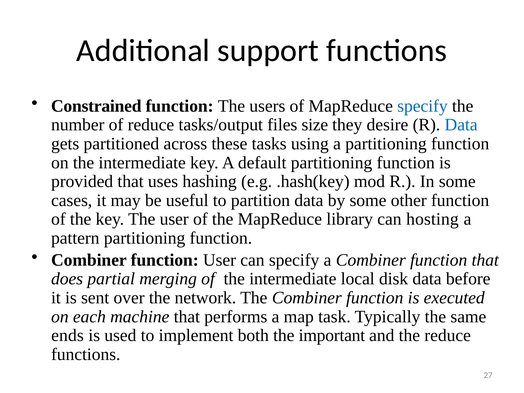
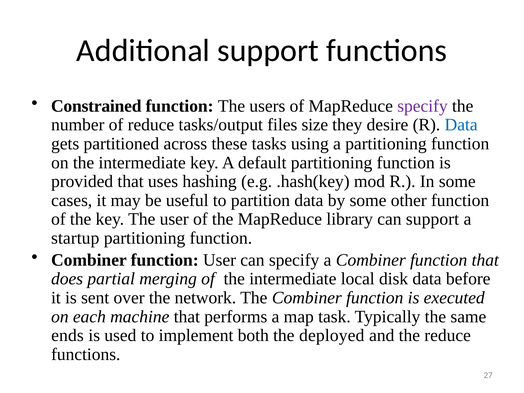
specify at (422, 106) colour: blue -> purple
can hosting: hosting -> support
pattern: pattern -> startup
important: important -> deployed
